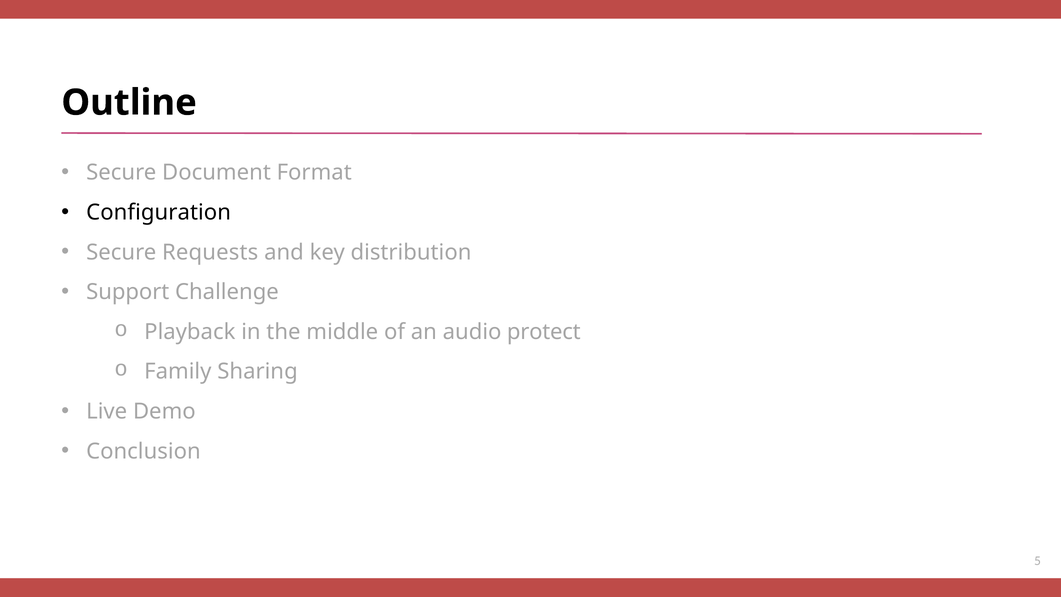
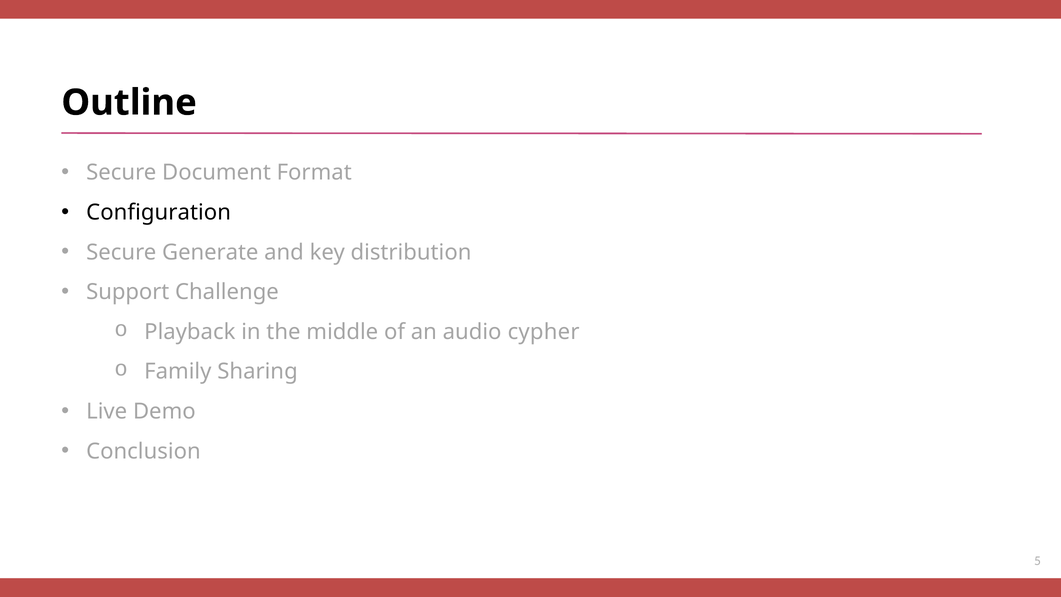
Requests: Requests -> Generate
protect: protect -> cypher
